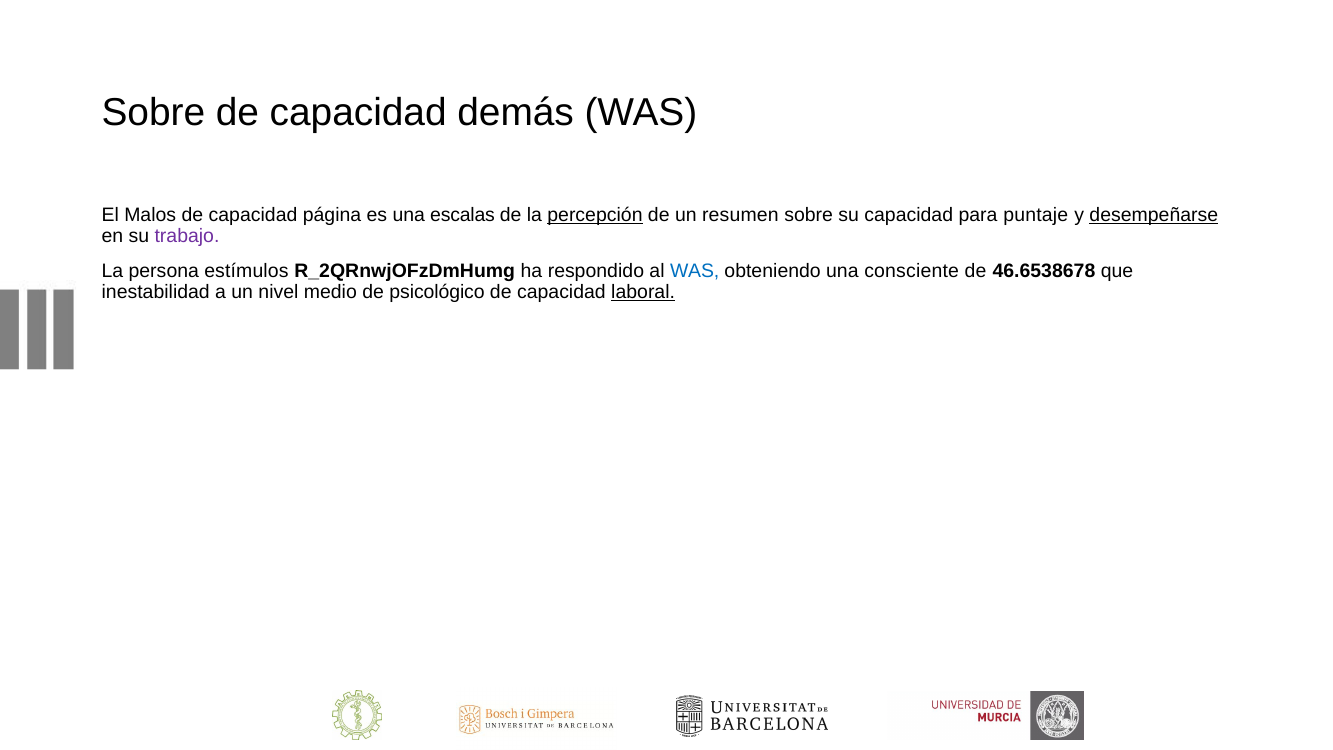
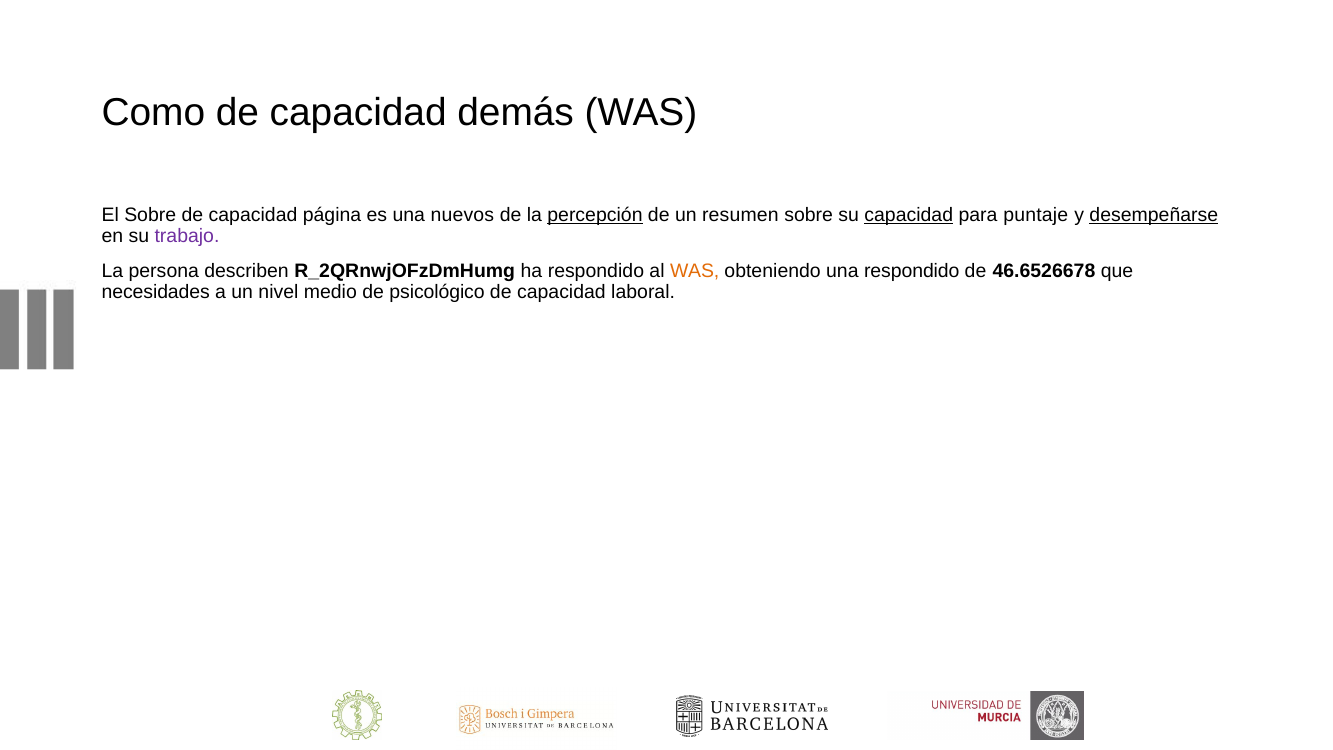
Sobre at (153, 112): Sobre -> Como
El Malos: Malos -> Sobre
escalas: escalas -> nuevos
capacidad at (909, 215) underline: none -> present
estímulos: estímulos -> describen
WAS at (695, 271) colour: blue -> orange
una consciente: consciente -> respondido
46.6538678: 46.6538678 -> 46.6526678
inestabilidad: inestabilidad -> necesidades
laboral underline: present -> none
